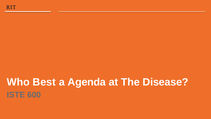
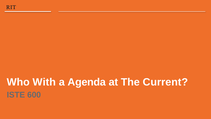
Best: Best -> With
Disease: Disease -> Current
